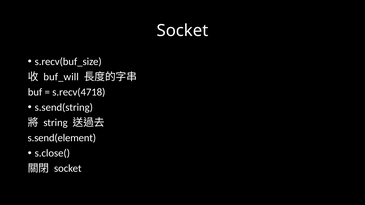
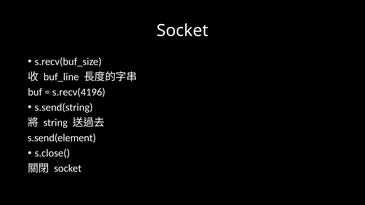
buf_will: buf_will -> buf_line
s.recv(4718: s.recv(4718 -> s.recv(4196
